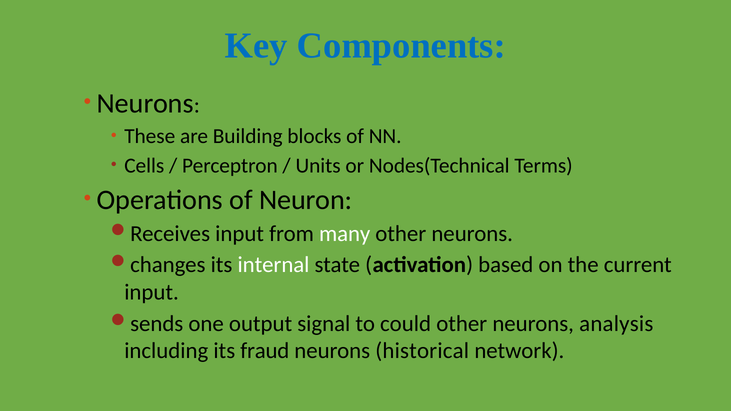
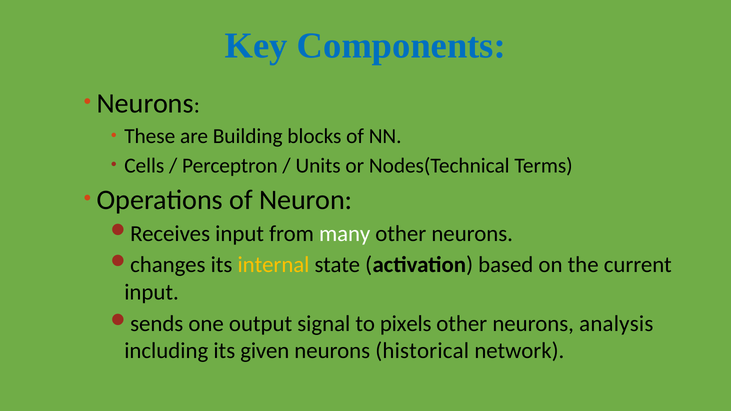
internal colour: white -> yellow
could: could -> pixels
fraud: fraud -> given
